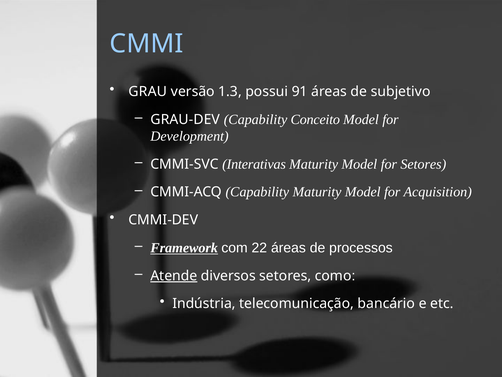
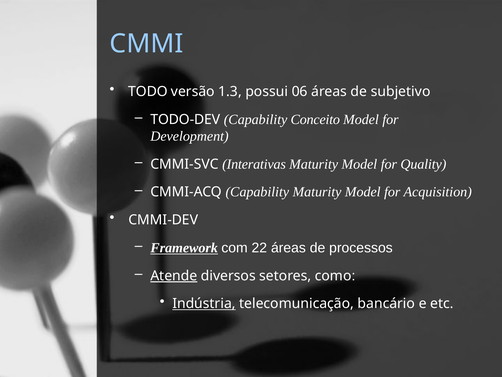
GRAU: GRAU -> TODO
91: 91 -> 06
GRAU-DEV: GRAU-DEV -> TODO-DEV
for Setores: Setores -> Quality
Indústria underline: none -> present
